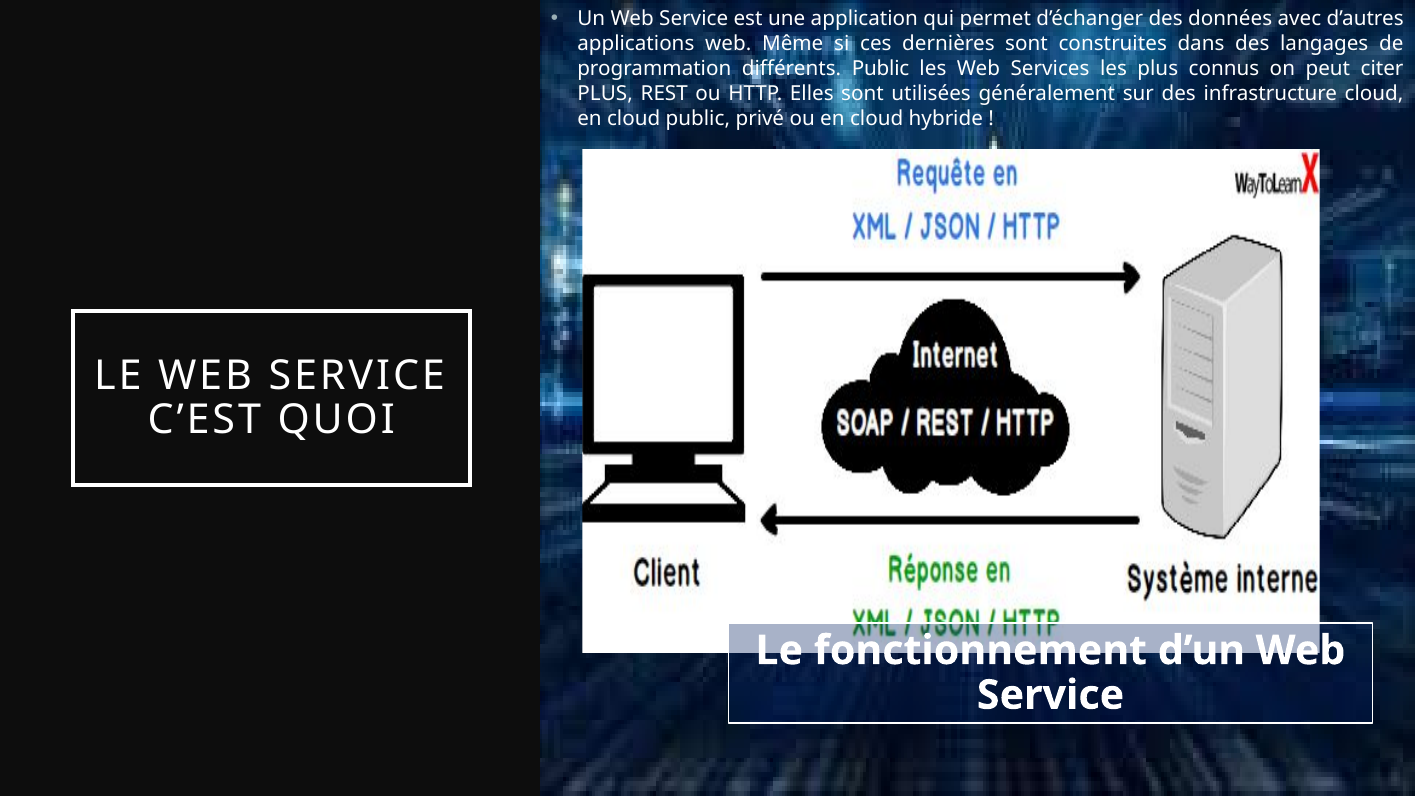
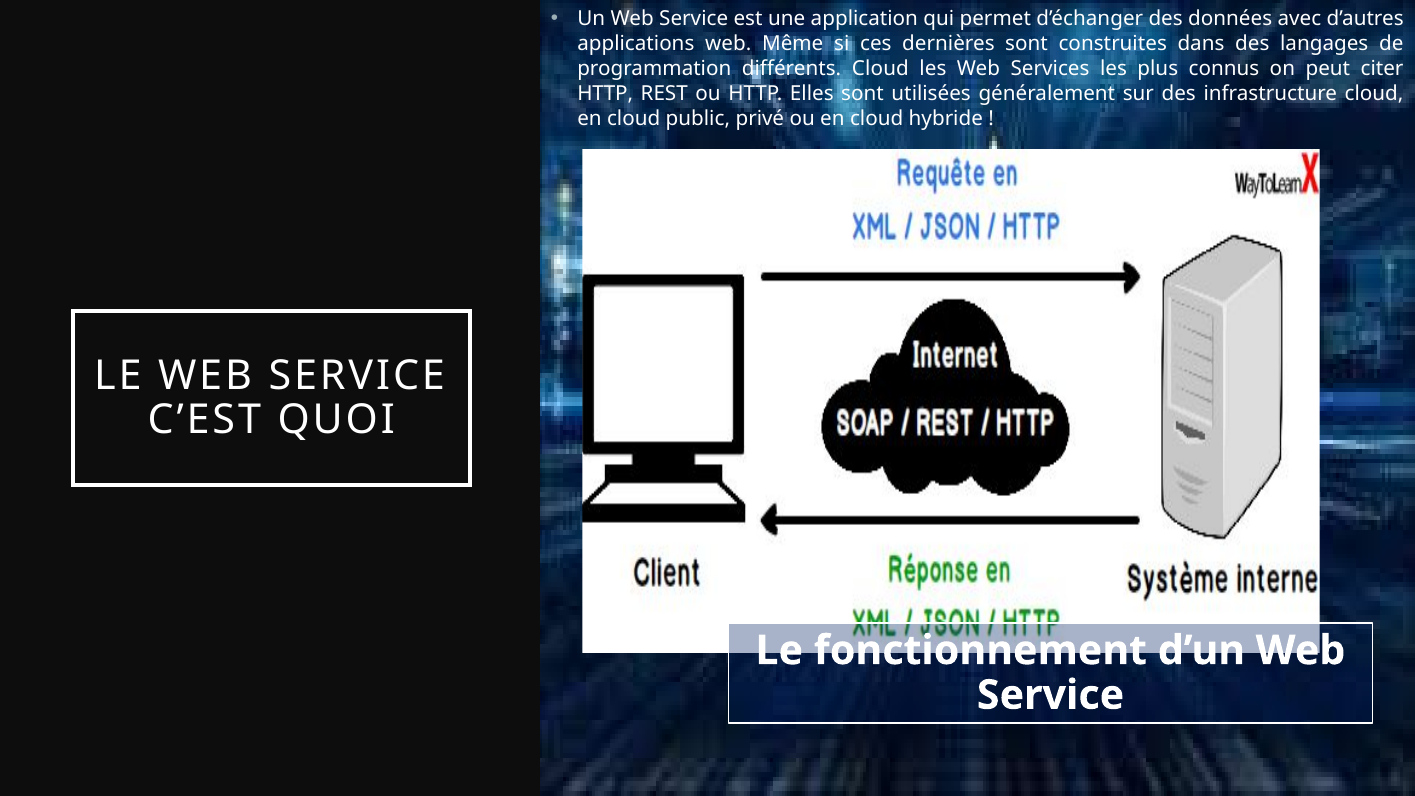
différents Public: Public -> Cloud
PLUS at (605, 94): PLUS -> HTTP
